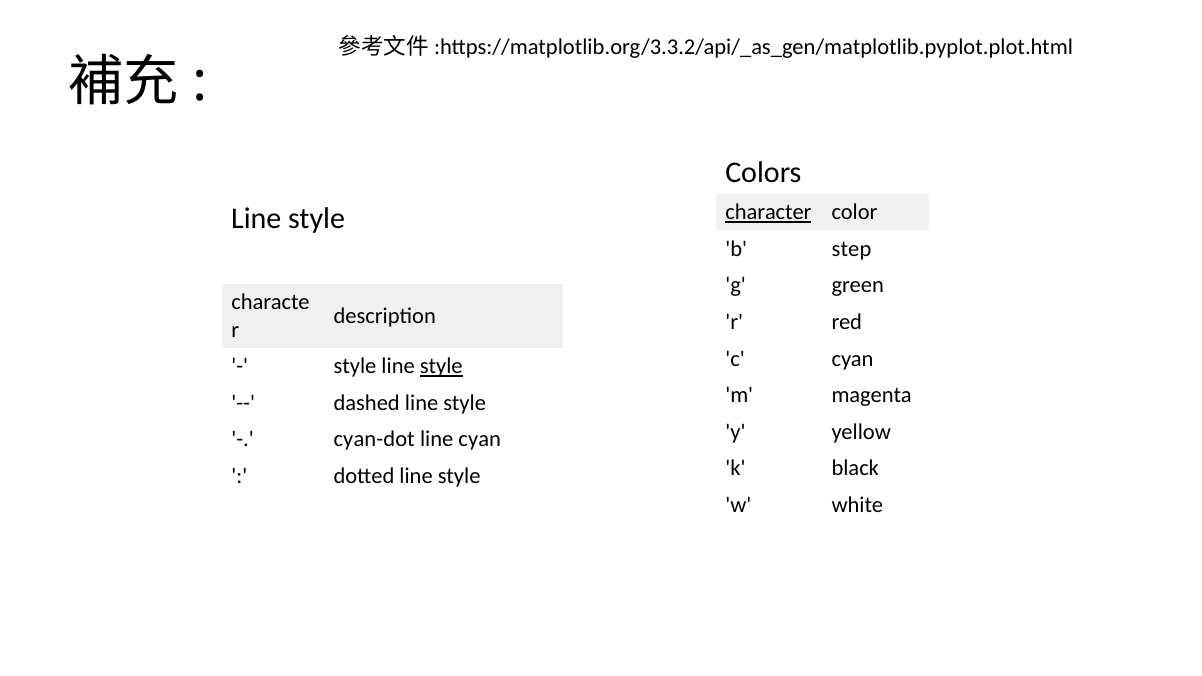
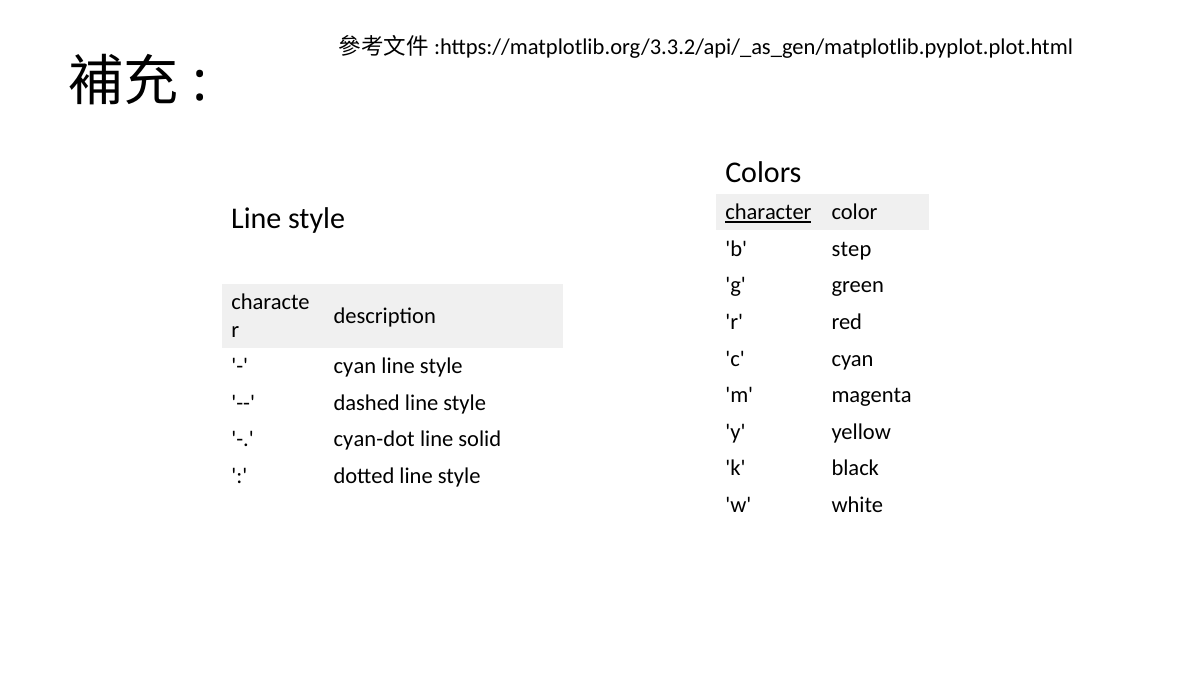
style at (355, 366): style -> cyan
style at (441, 366) underline: present -> none
line cyan: cyan -> solid
